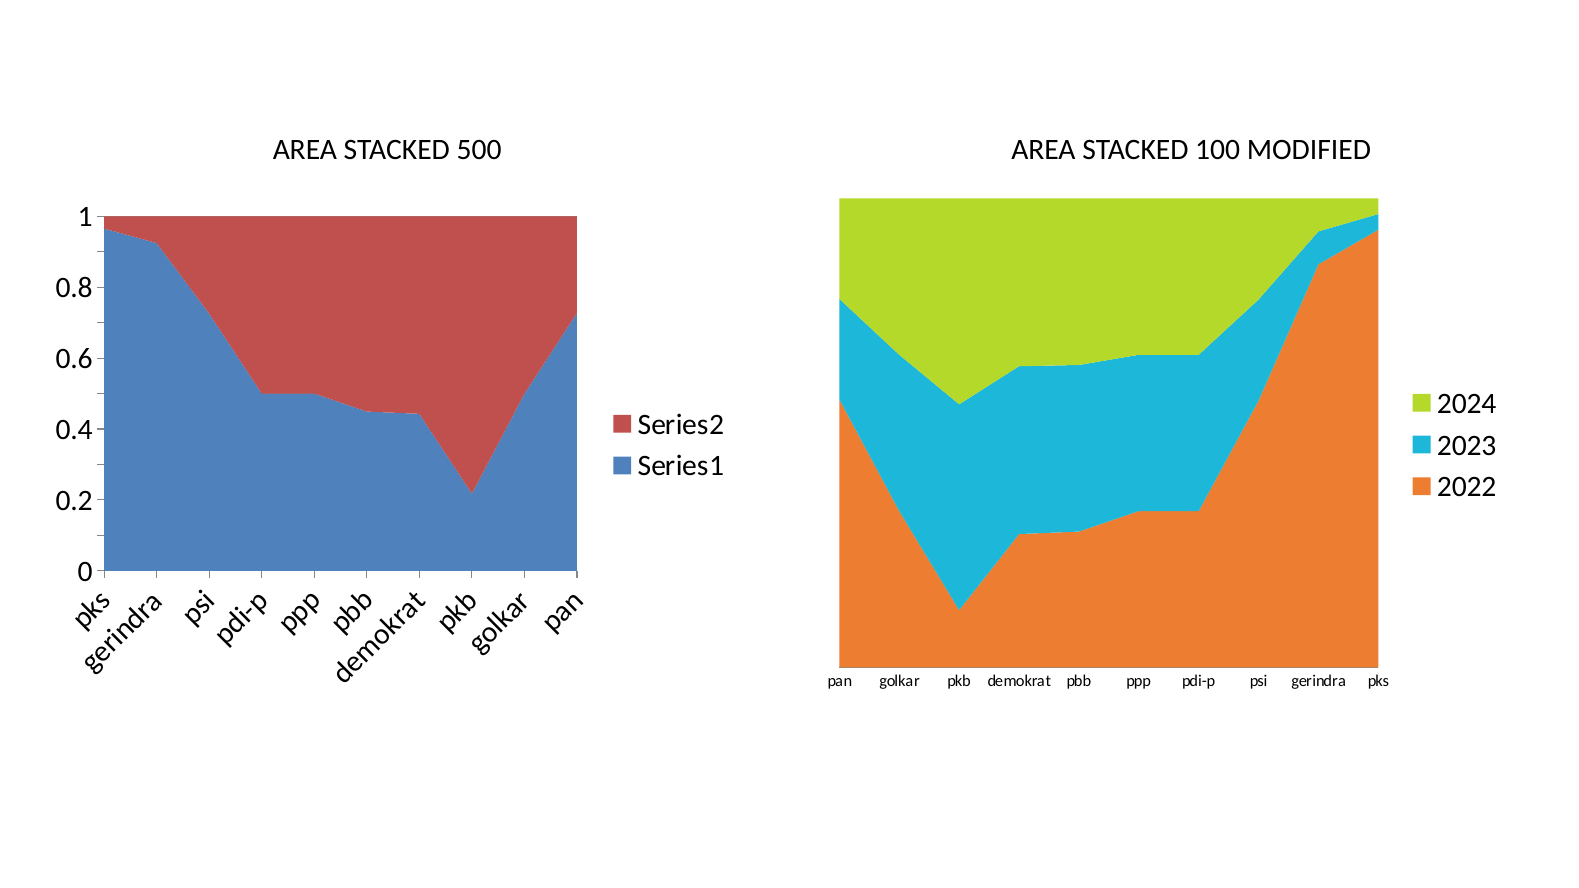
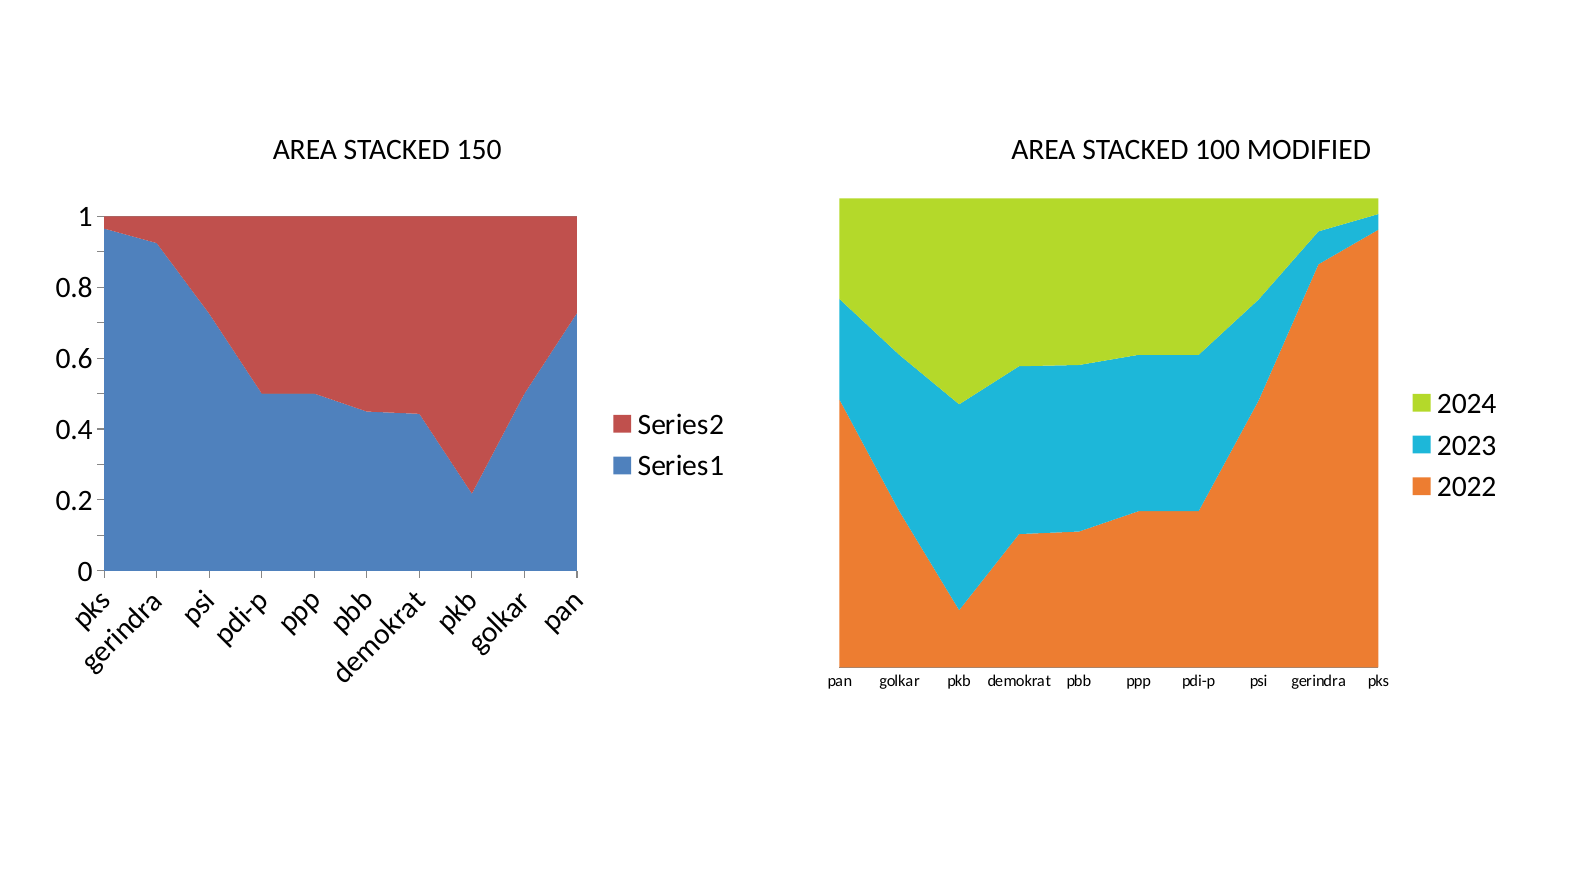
500: 500 -> 150
